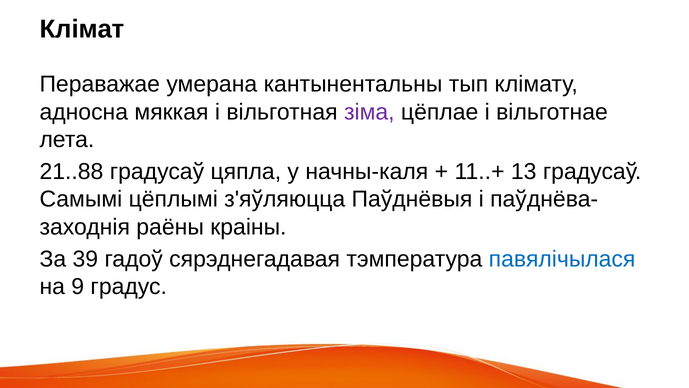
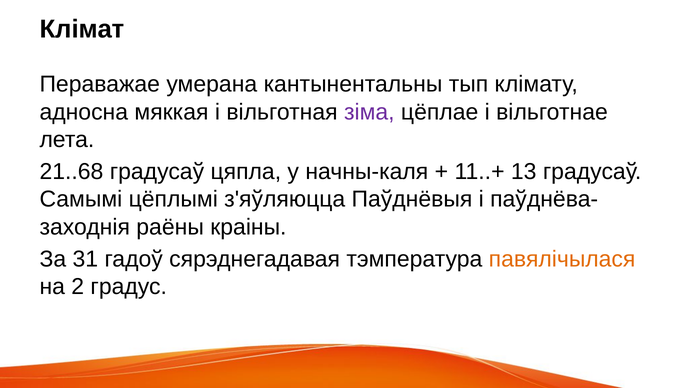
21..88: 21..88 -> 21..68
39: 39 -> 31
павялічылася colour: blue -> orange
9: 9 -> 2
